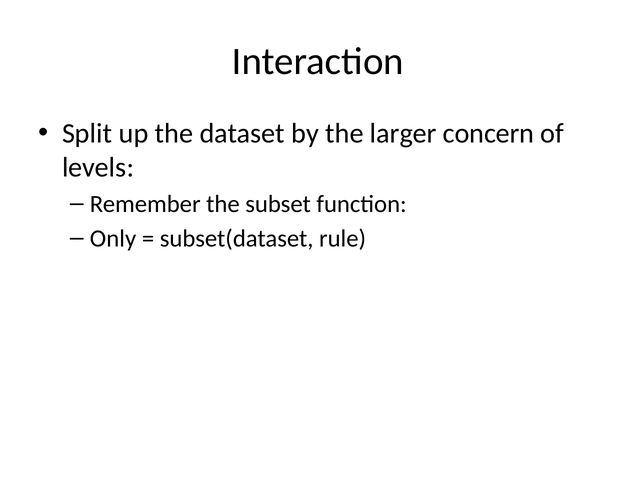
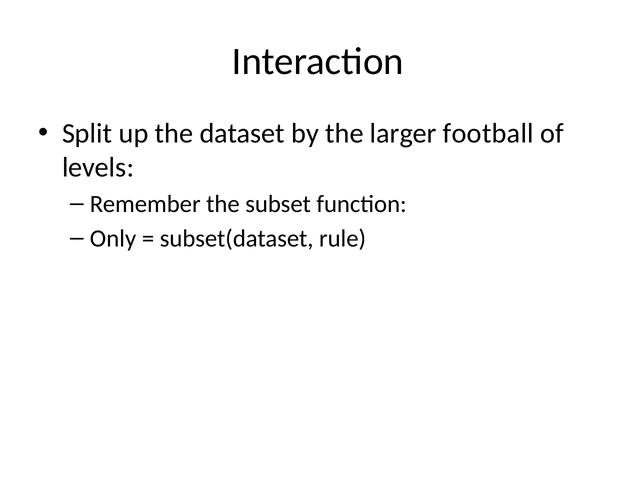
concern: concern -> football
